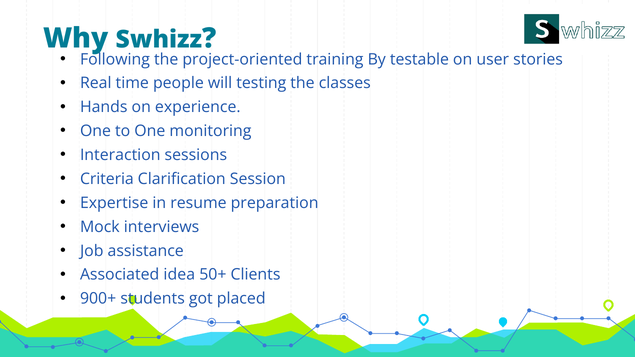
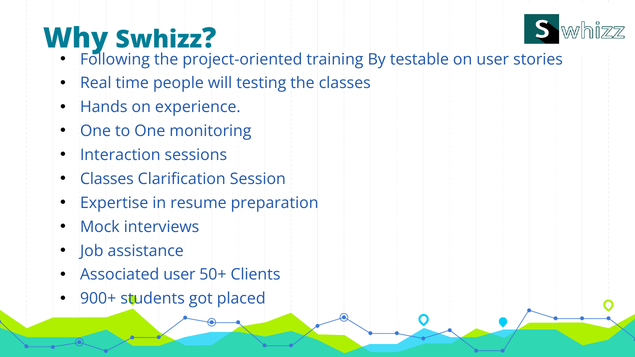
Criteria at (107, 179): Criteria -> Classes
Associated idea: idea -> user
